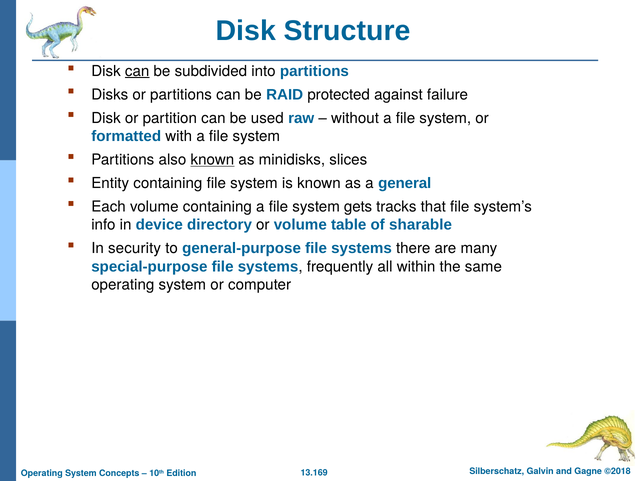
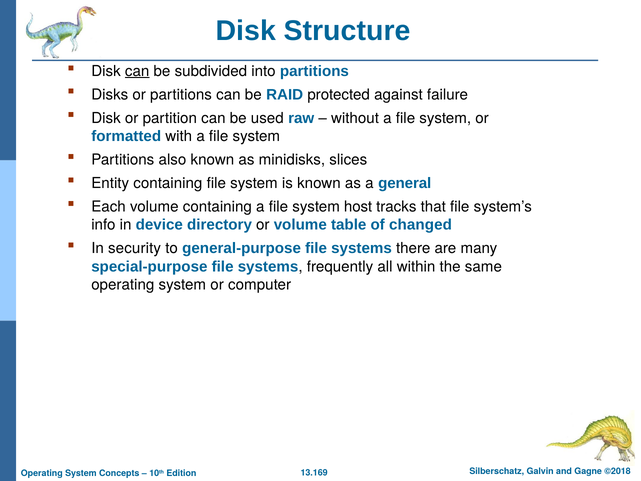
known at (212, 160) underline: present -> none
gets: gets -> host
sharable: sharable -> changed
